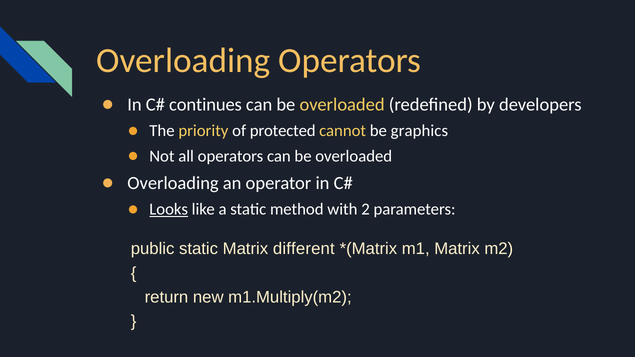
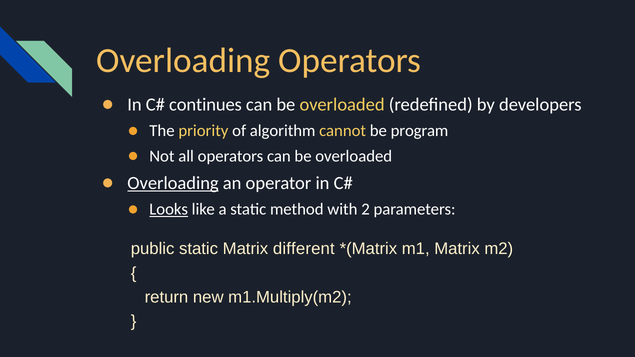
protected: protected -> algorithm
graphics: graphics -> program
Overloading at (173, 183) underline: none -> present
